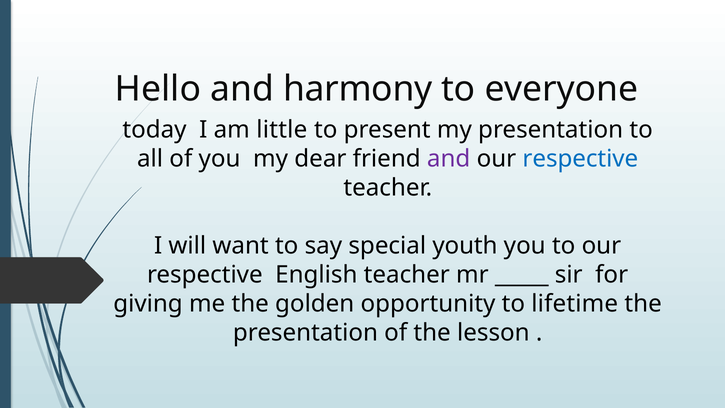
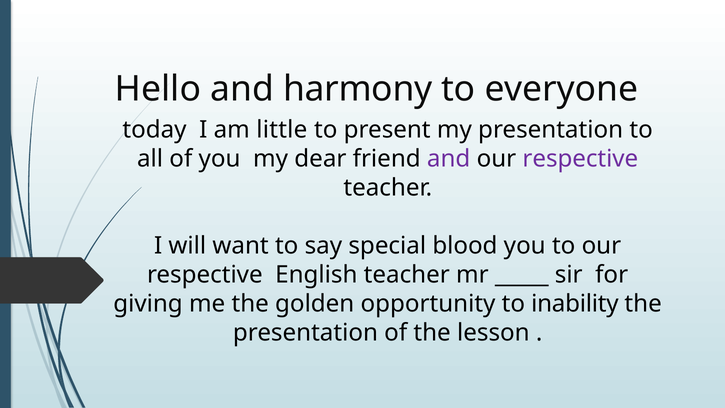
respective at (580, 159) colour: blue -> purple
youth: youth -> blood
lifetime: lifetime -> inability
